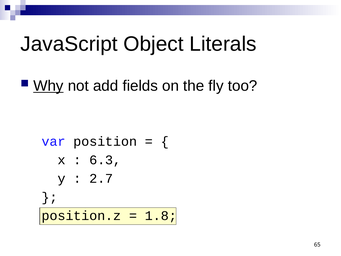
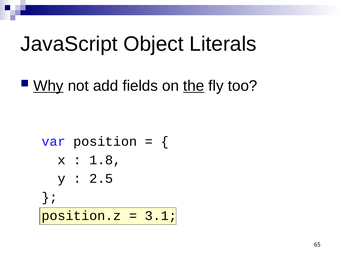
the underline: none -> present
6.3: 6.3 -> 1.8
2.7: 2.7 -> 2.5
1.8: 1.8 -> 3.1
